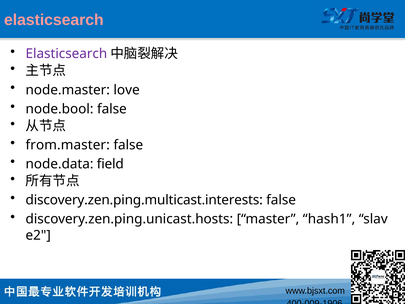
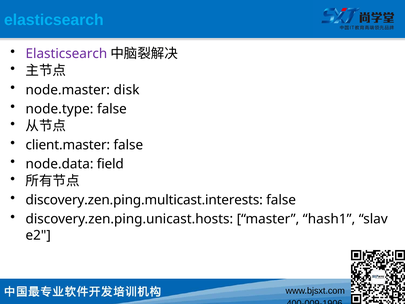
elasticsearch at (54, 20) colour: pink -> light blue
love: love -> disk
node.bool: node.bool -> node.type
from.master: from.master -> client.master
